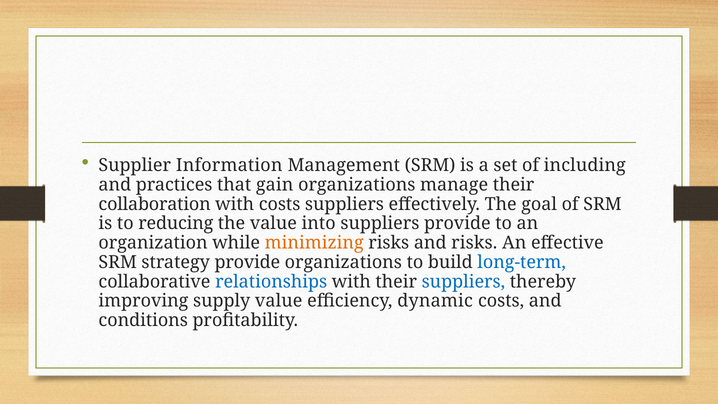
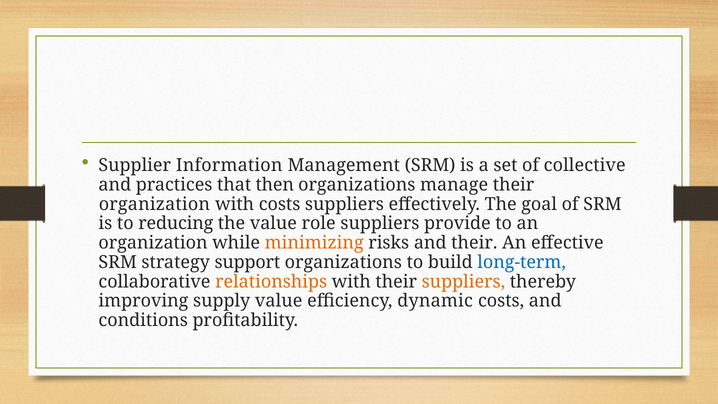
including: including -> collective
gain: gain -> then
collaboration at (155, 204): collaboration -> organization
into: into -> role
and risks: risks -> their
strategy provide: provide -> support
relationships colour: blue -> orange
suppliers at (463, 282) colour: blue -> orange
